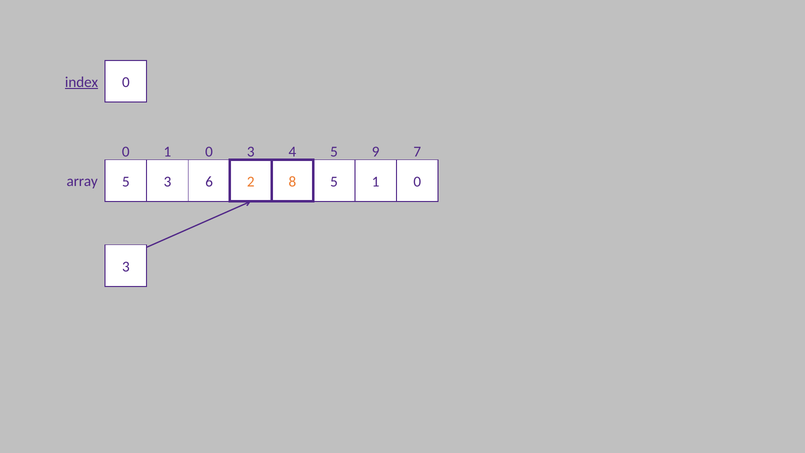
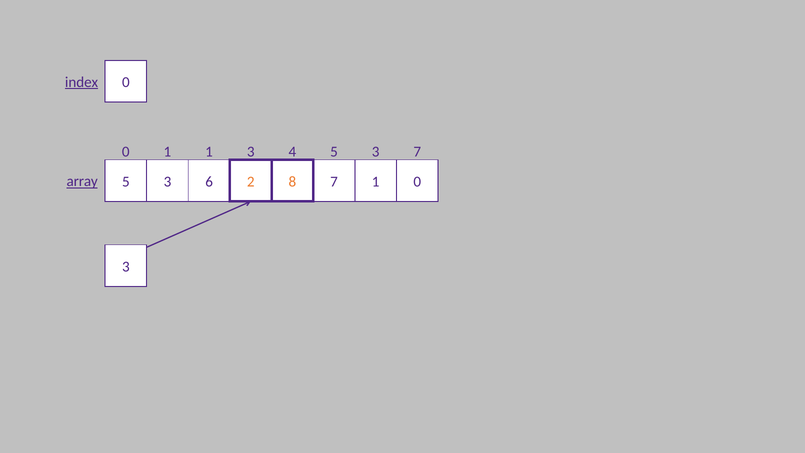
0 1 0: 0 -> 1
9 at (376, 152): 9 -> 3
array underline: none -> present
5 at (334, 182): 5 -> 7
